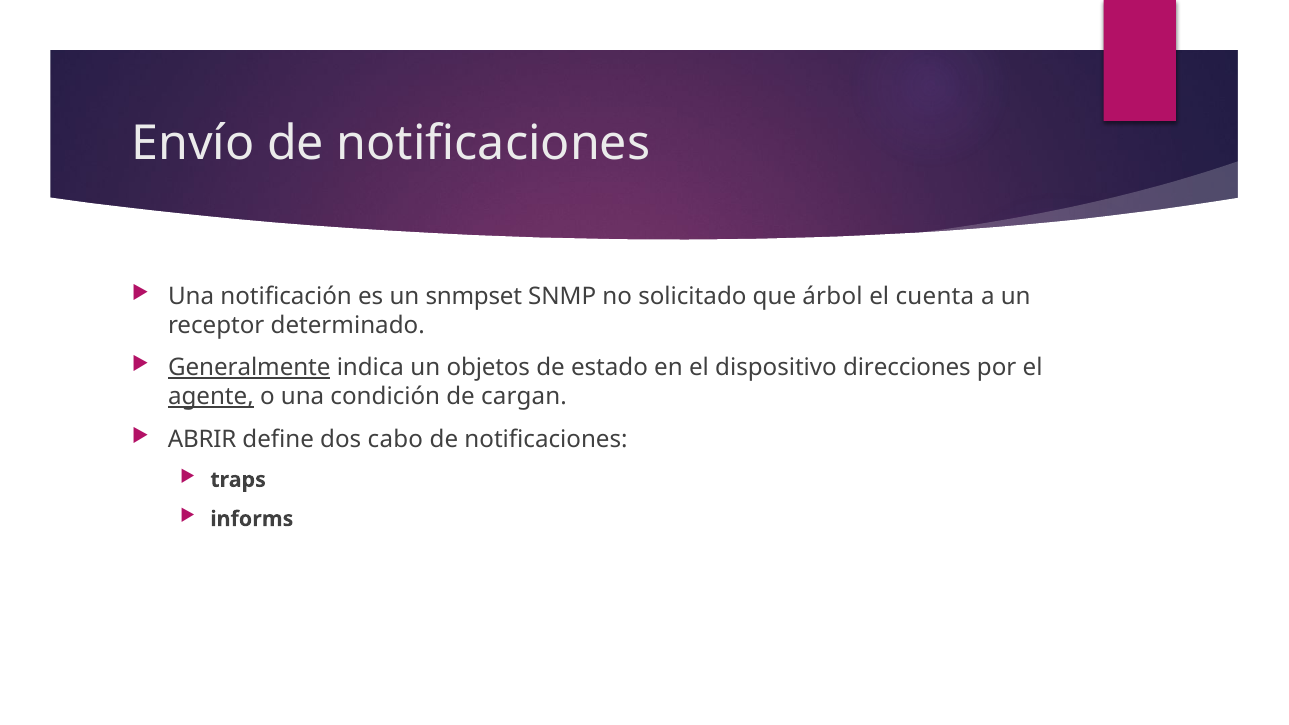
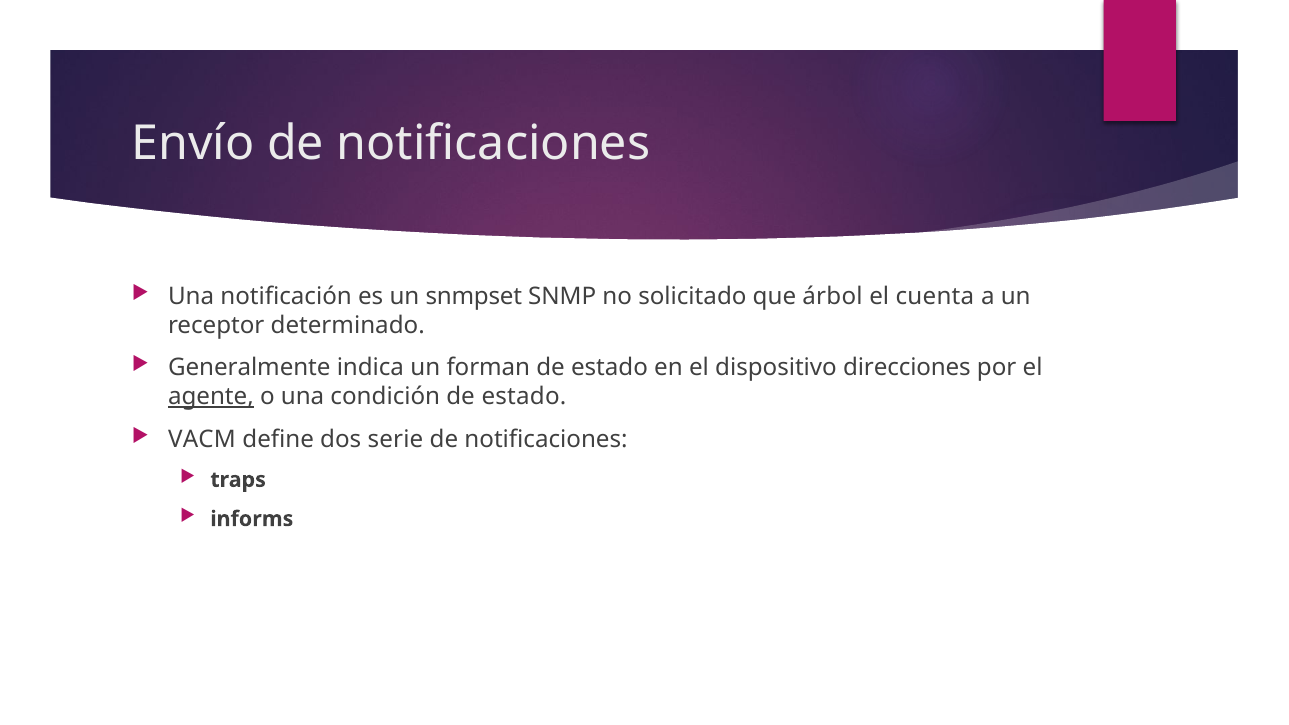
Generalmente underline: present -> none
objetos: objetos -> forman
condición de cargan: cargan -> estado
ABRIR: ABRIR -> VACM
cabo: cabo -> serie
